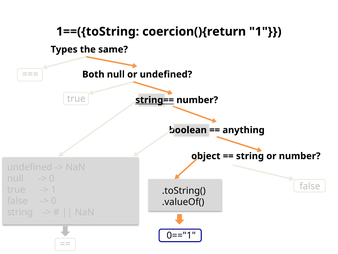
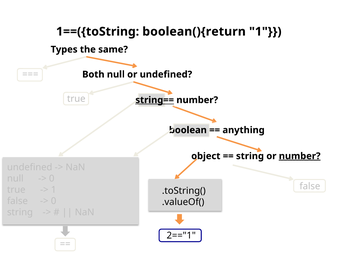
coercion(){return: coercion(){return -> boolean(){return
number at (300, 156) underline: none -> present
0=="1: 0=="1 -> 2=="1
